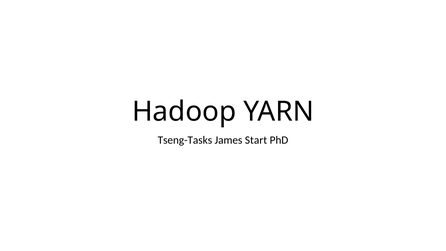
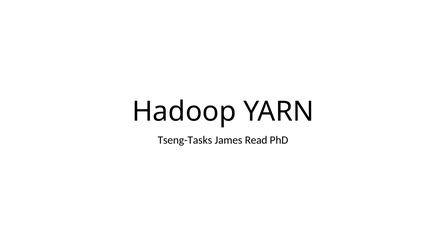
Start: Start -> Read
